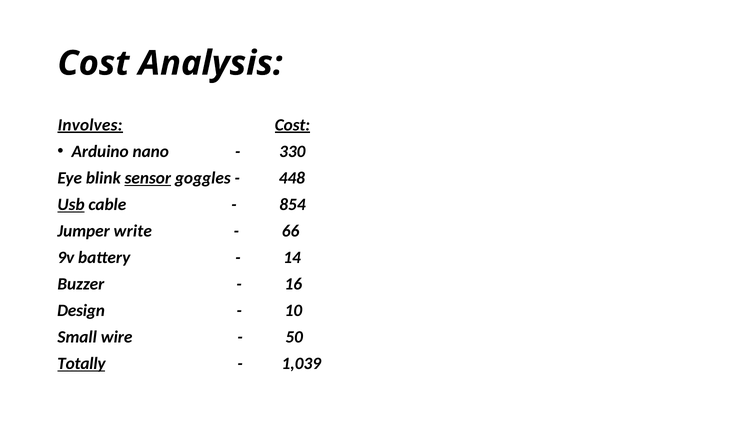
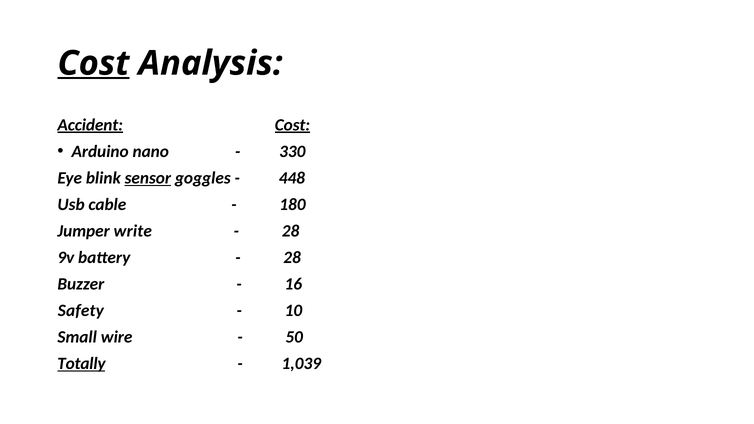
Cost at (93, 63) underline: none -> present
Involves: Involves -> Accident
Usb underline: present -> none
854: 854 -> 180
66 at (291, 231): 66 -> 28
14 at (292, 258): 14 -> 28
Design: Design -> Safety
